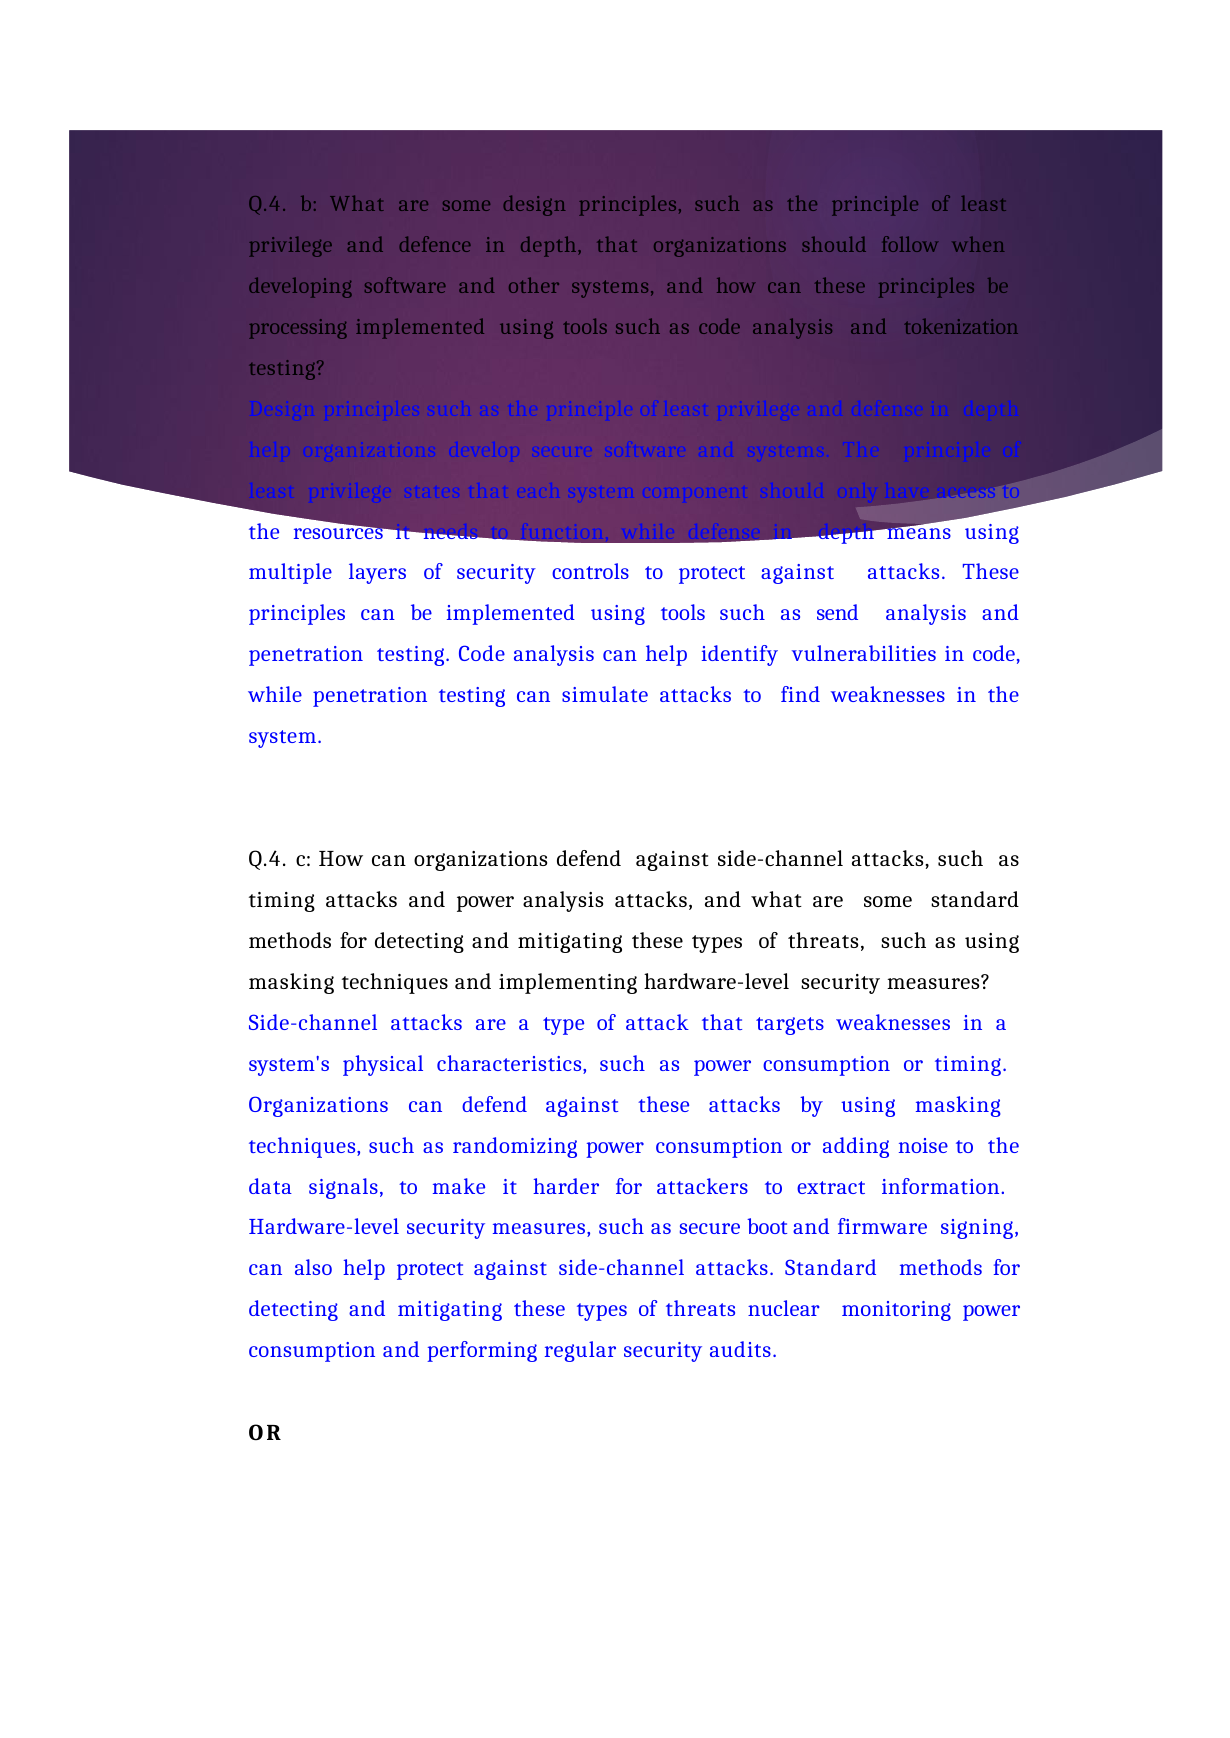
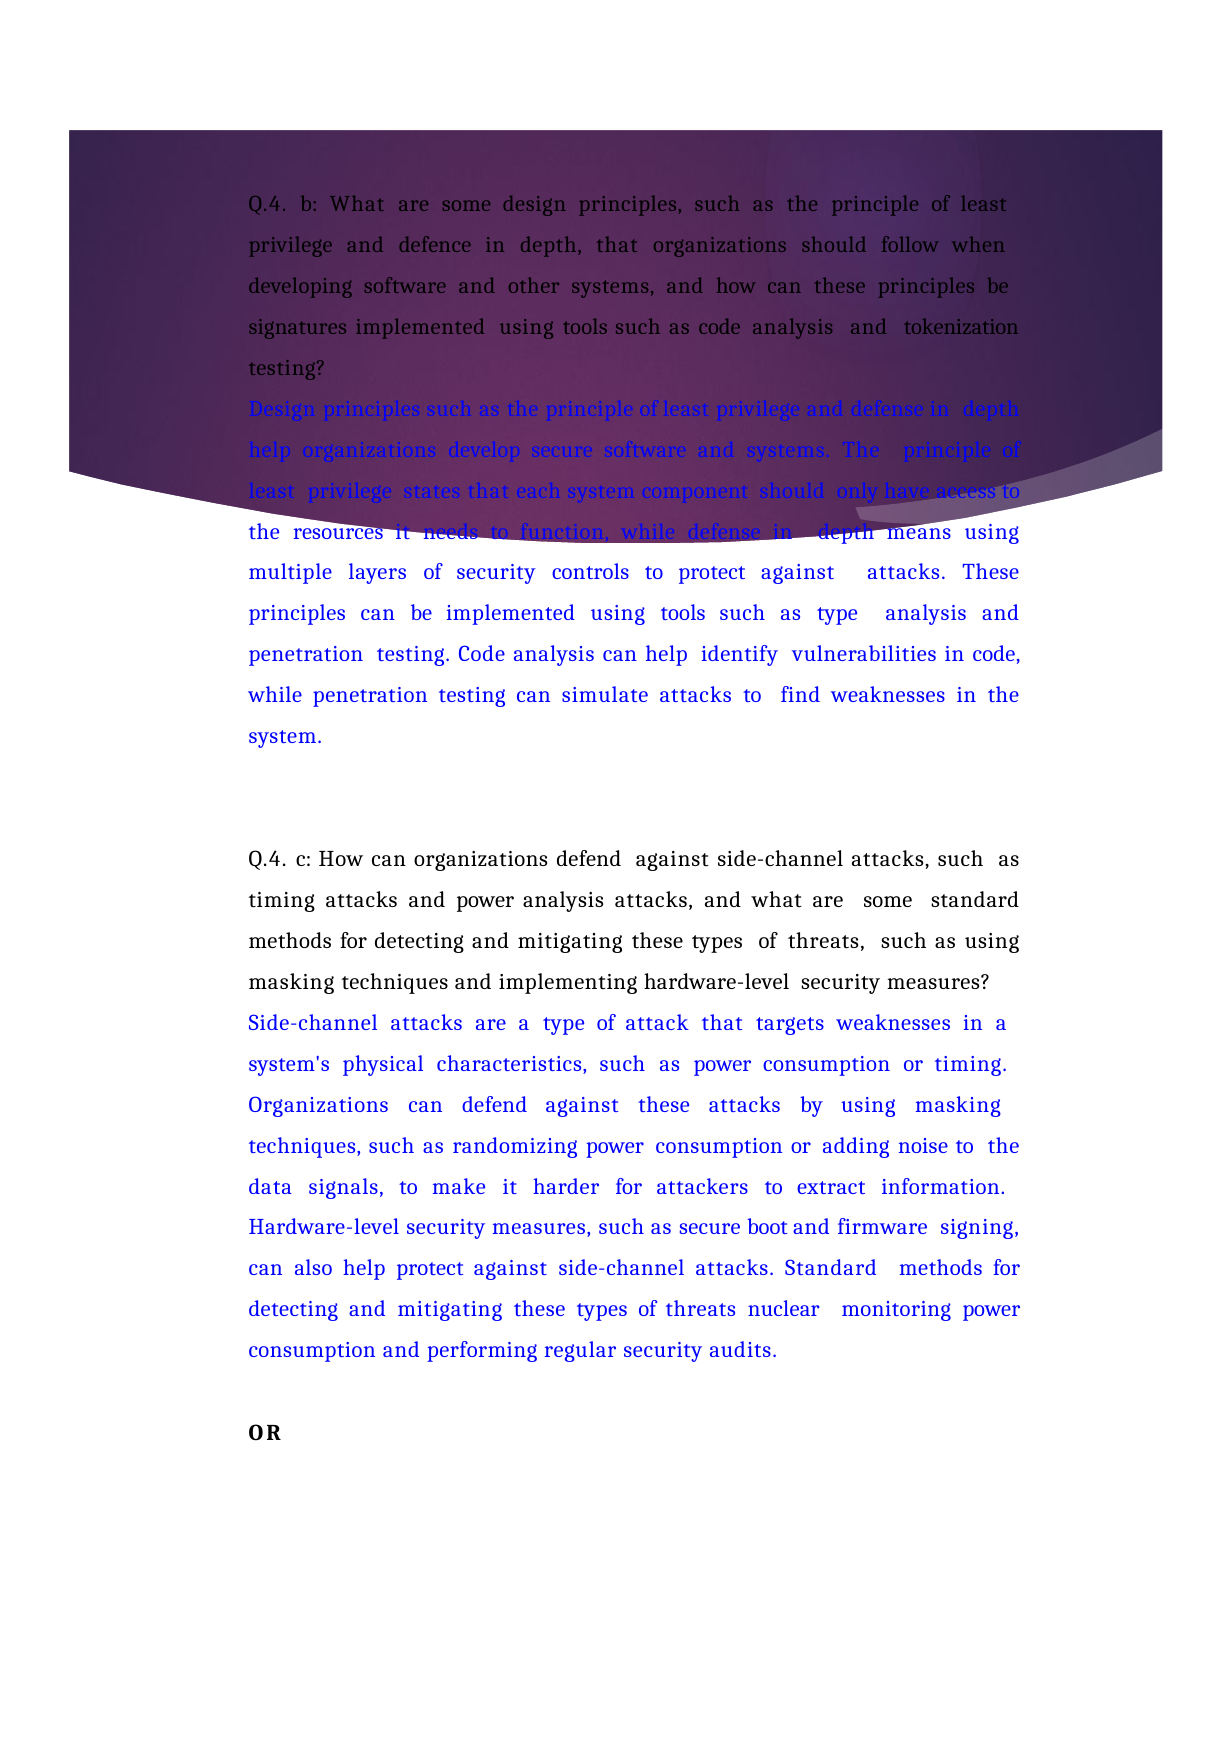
processing: processing -> signatures
as send: send -> type
